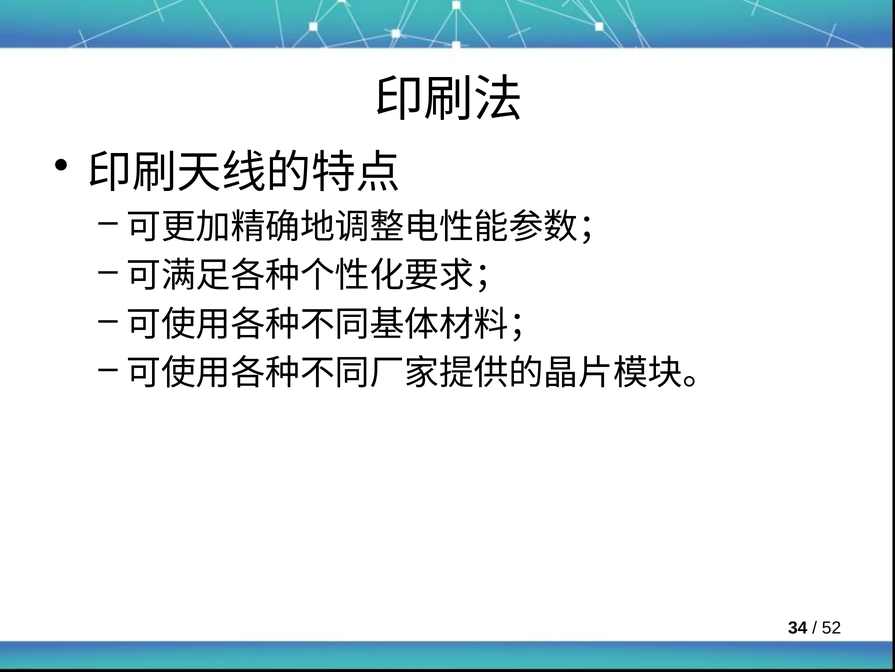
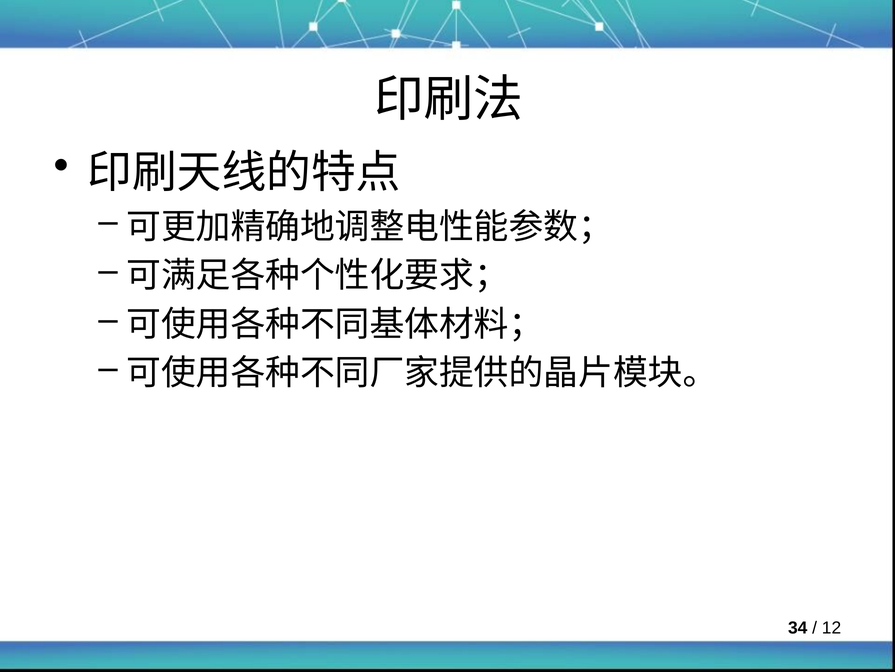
52: 52 -> 12
